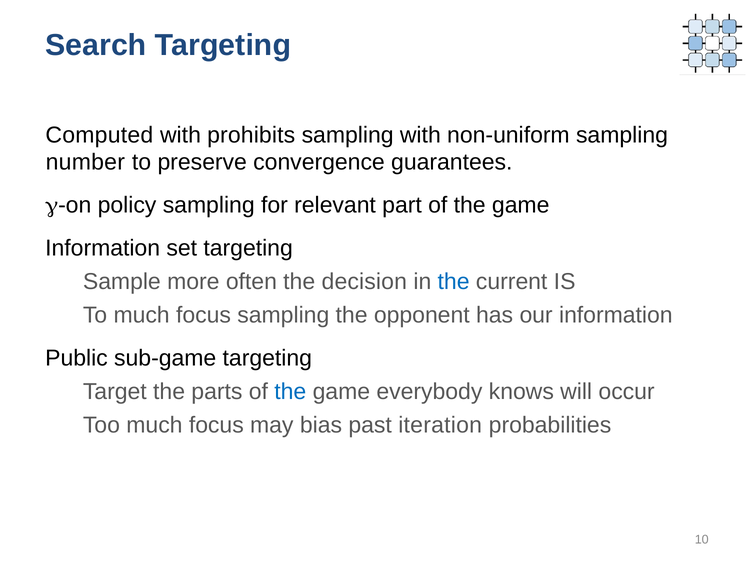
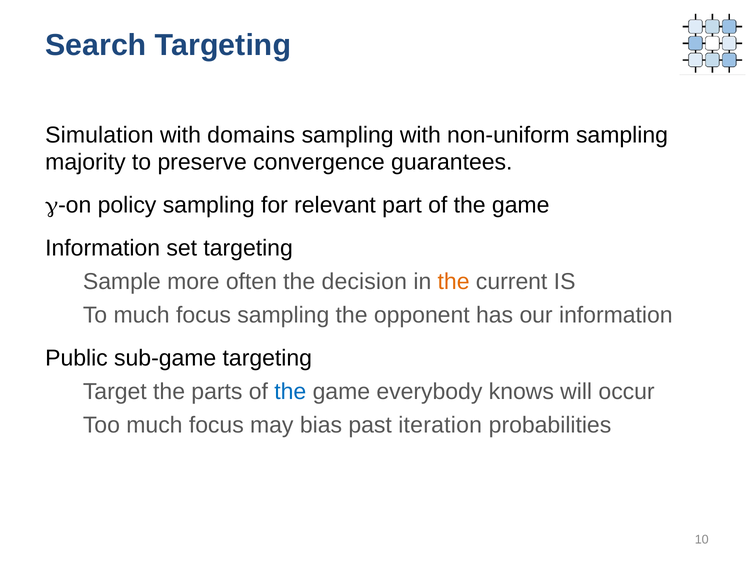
Computed: Computed -> Simulation
prohibits: prohibits -> domains
number: number -> majority
the at (454, 282) colour: blue -> orange
